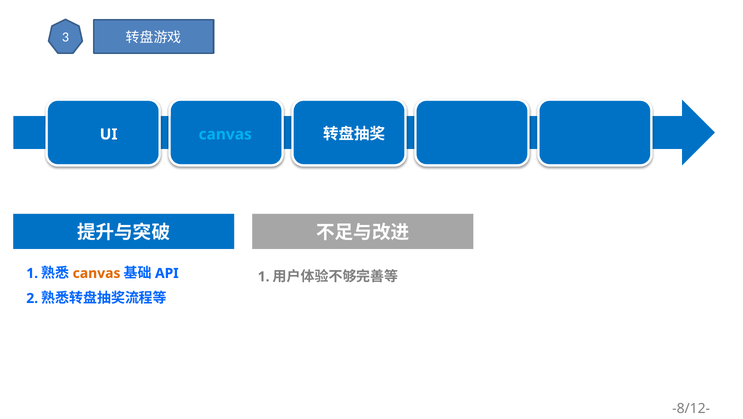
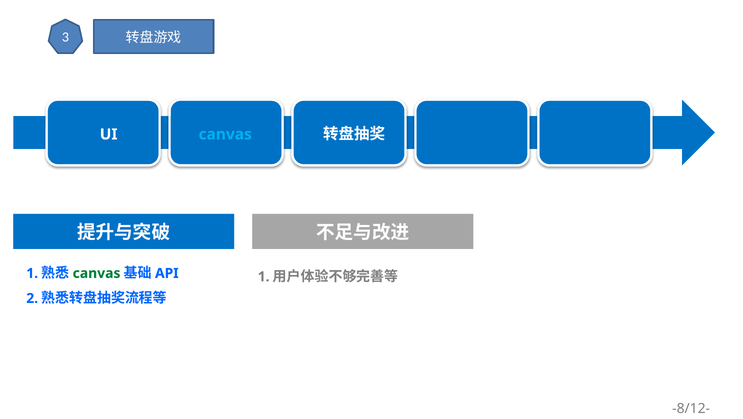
canvas at (97, 273) colour: orange -> green
